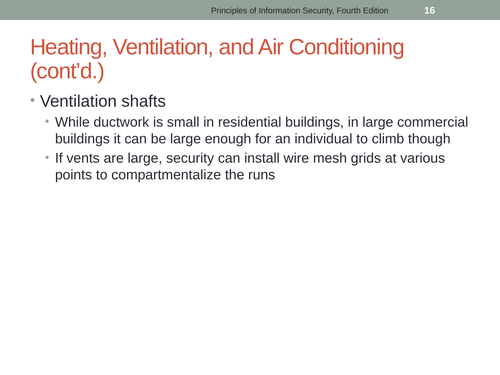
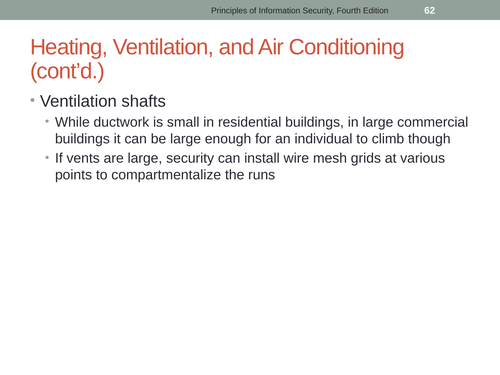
16: 16 -> 62
